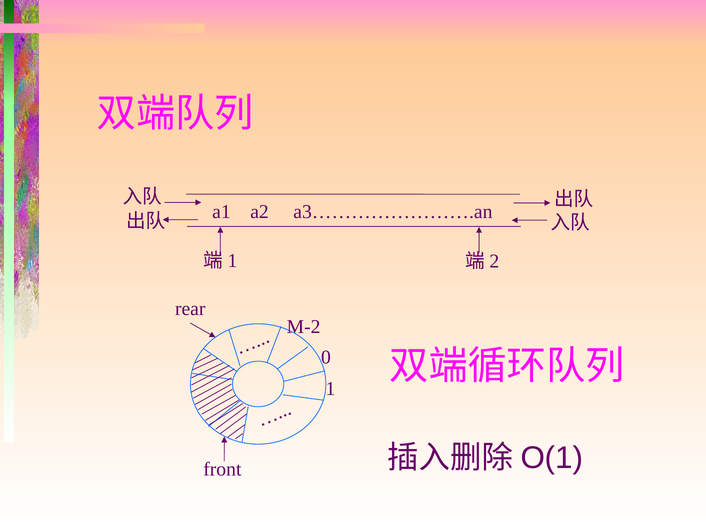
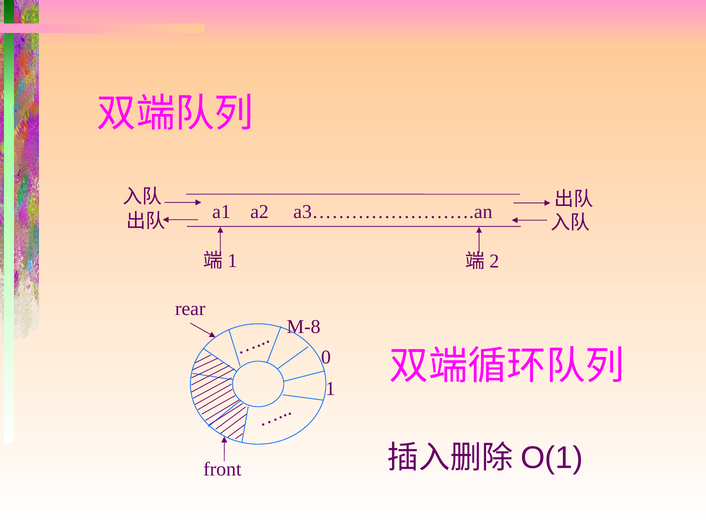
M-2: M-2 -> M-8
